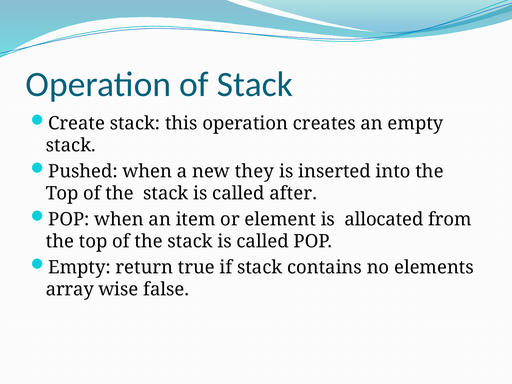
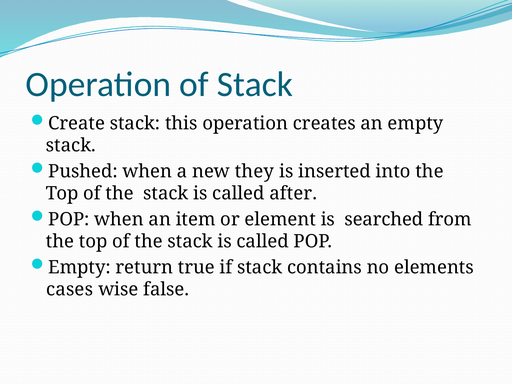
allocated: allocated -> searched
array: array -> cases
